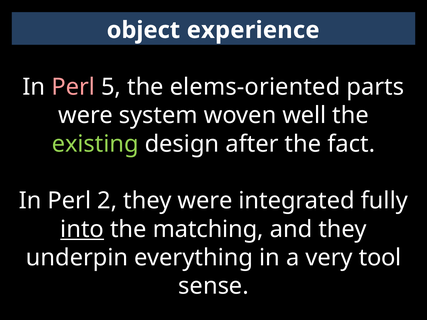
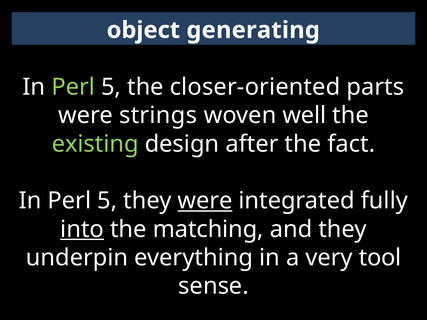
experience: experience -> generating
Perl at (73, 87) colour: pink -> light green
elems-oriented: elems-oriented -> closer-oriented
system: system -> strings
2 at (107, 201): 2 -> 5
were at (205, 201) underline: none -> present
